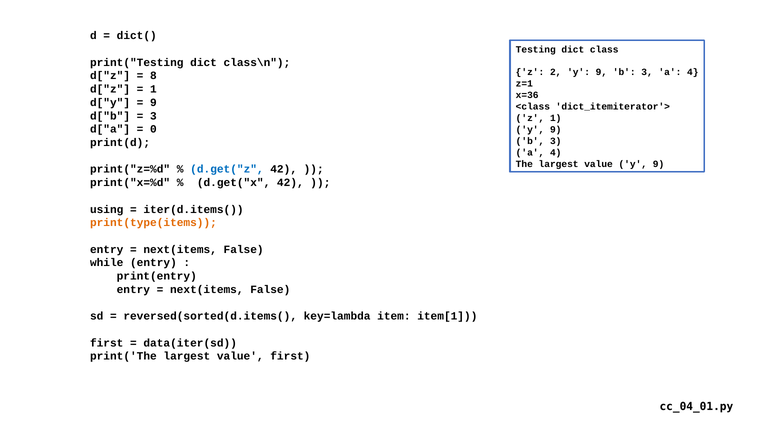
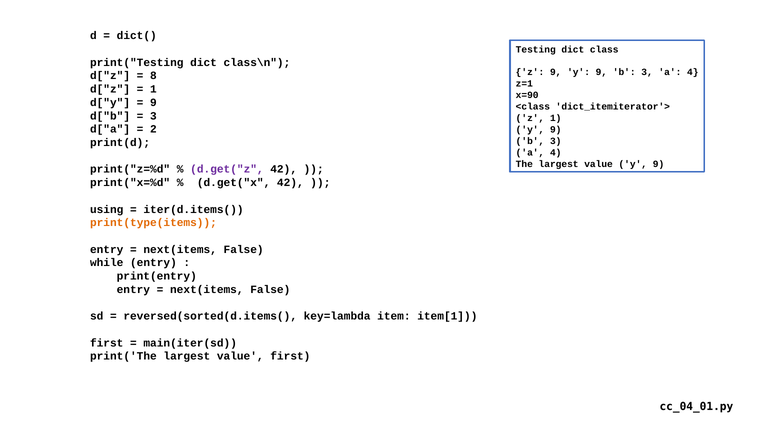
z 2: 2 -> 9
x=36: x=36 -> x=90
0: 0 -> 2
d.get("z colour: blue -> purple
data(iter(sd: data(iter(sd -> main(iter(sd
